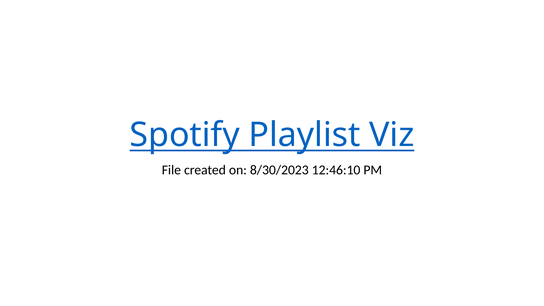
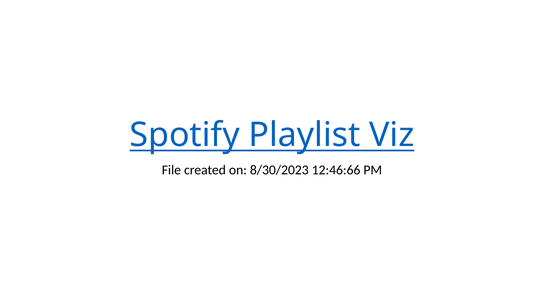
12:46:10: 12:46:10 -> 12:46:66
